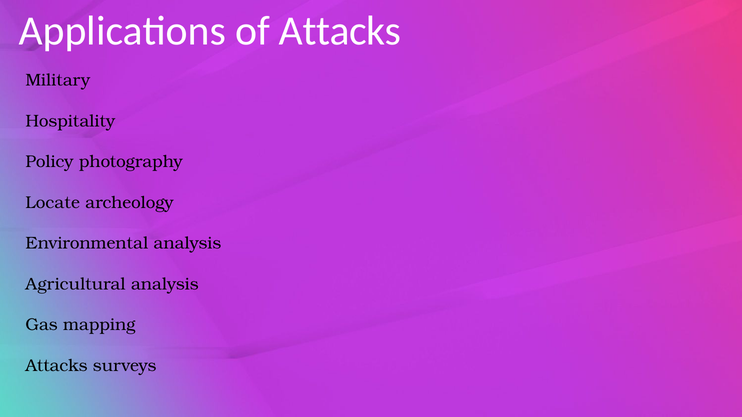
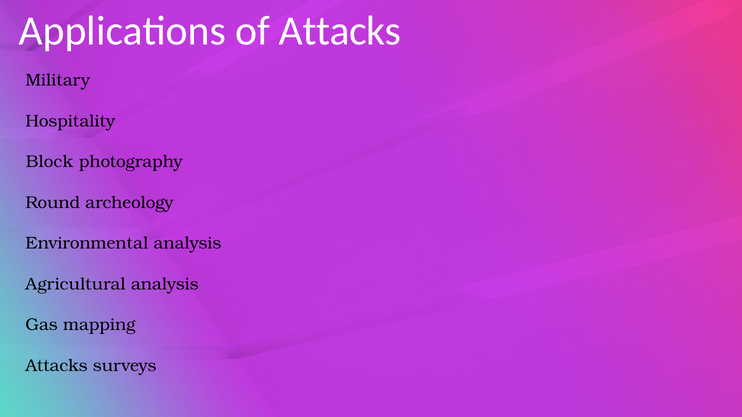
Policy: Policy -> Block
Locate: Locate -> Round
